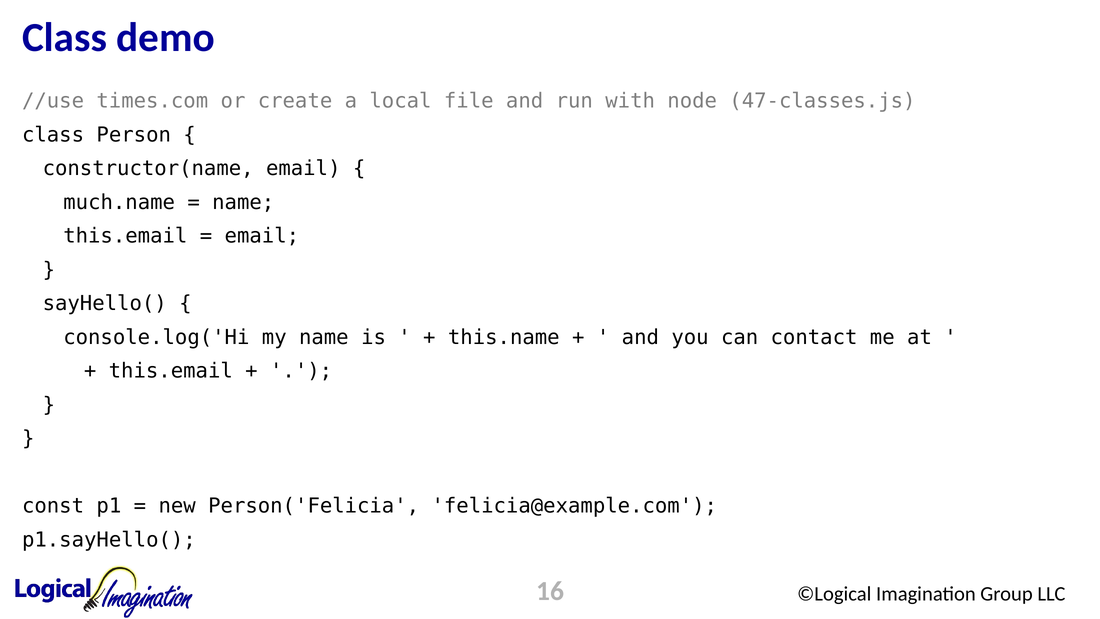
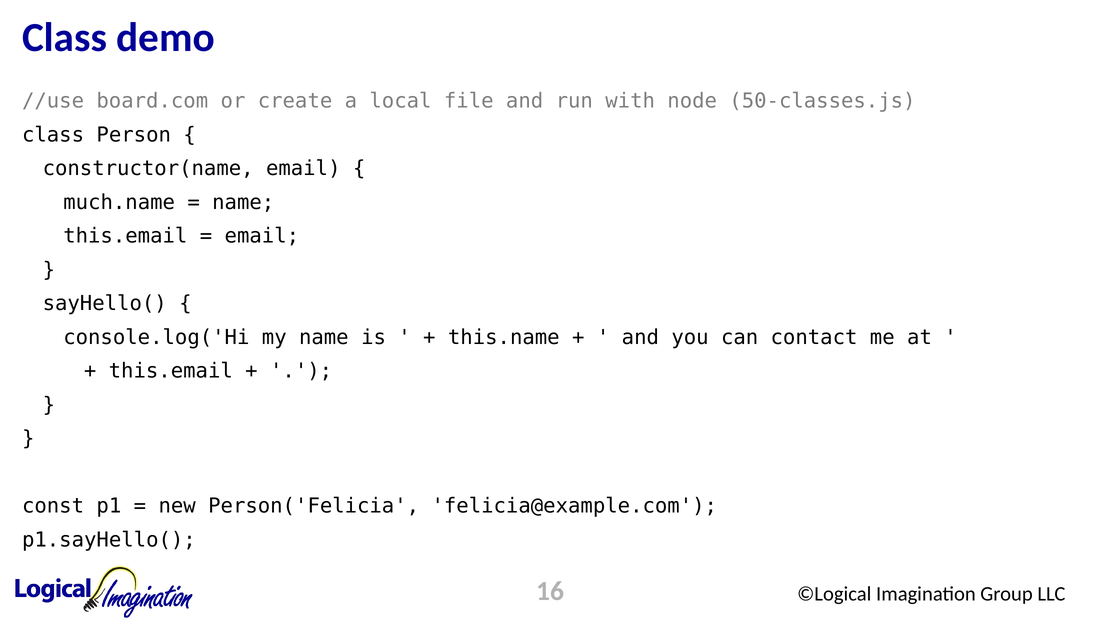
times.com: times.com -> board.com
47-classes.js: 47-classes.js -> 50-classes.js
